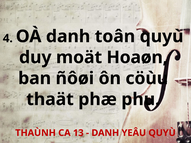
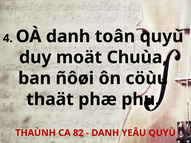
Hoaøn: Hoaøn -> Chuùa
13: 13 -> 82
